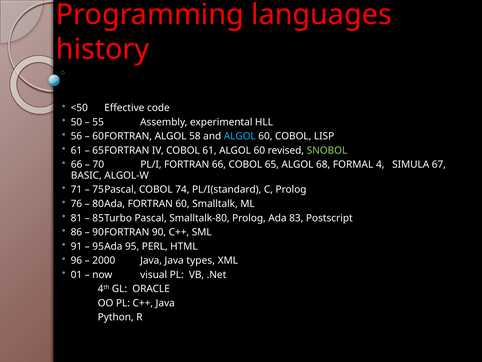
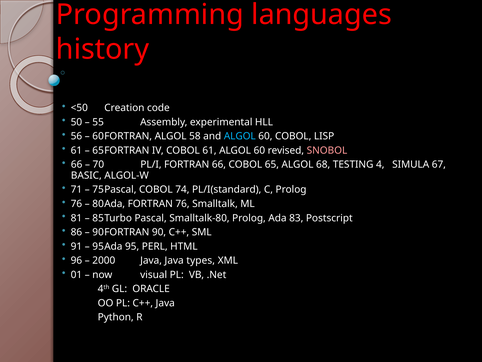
Effective: Effective -> Creation
SNOBOL colour: light green -> pink
FORMAL: FORMAL -> TESTING
FORTRAN 60: 60 -> 76
